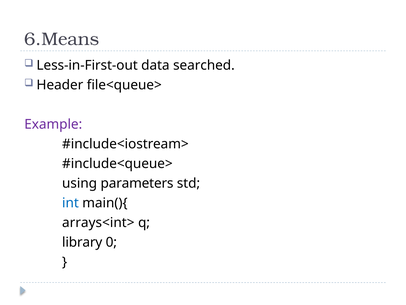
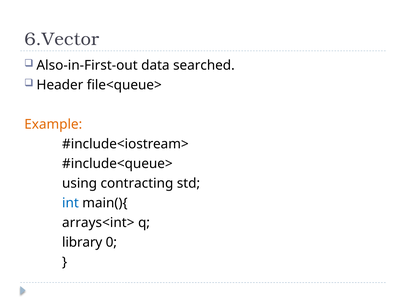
6.Means: 6.Means -> 6.Vector
Less-in-First-out: Less-in-First-out -> Also-in-First-out
Example colour: purple -> orange
parameters: parameters -> contracting
